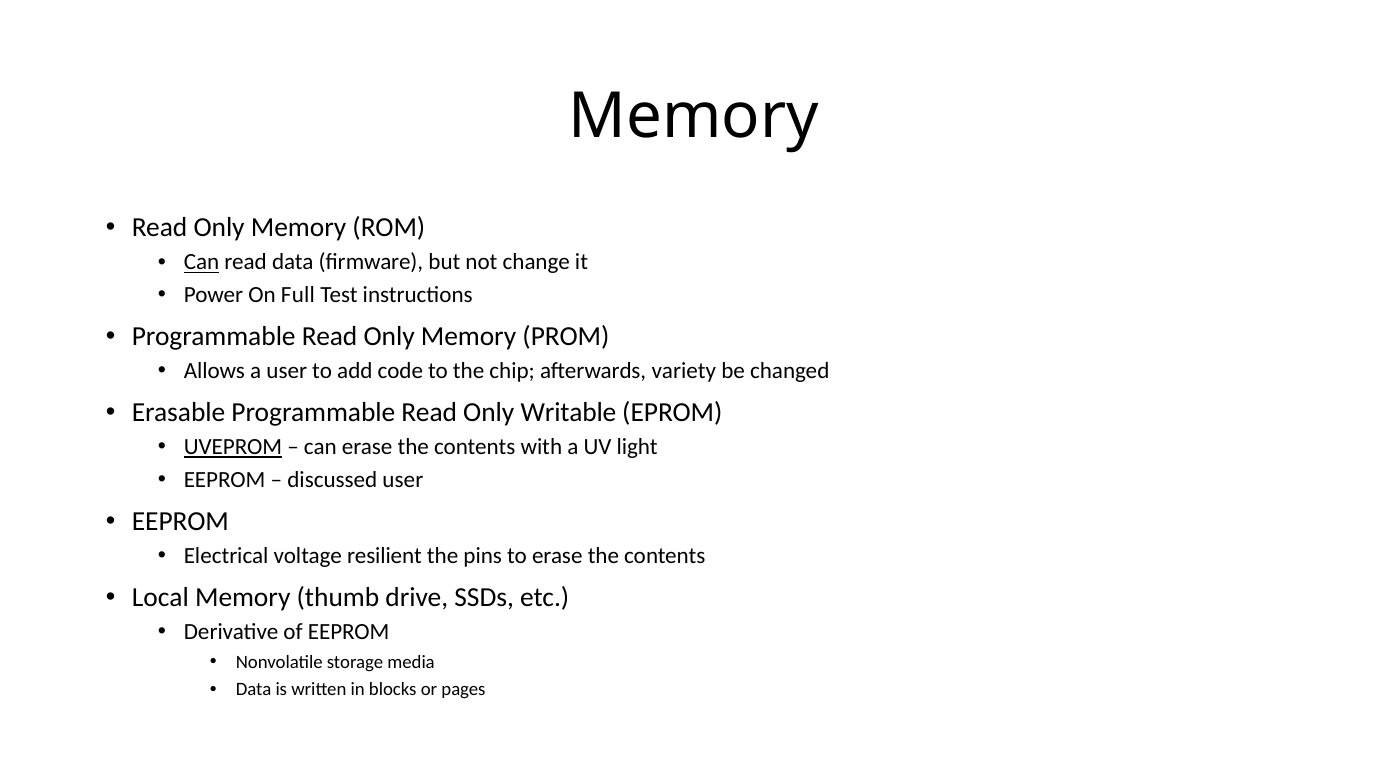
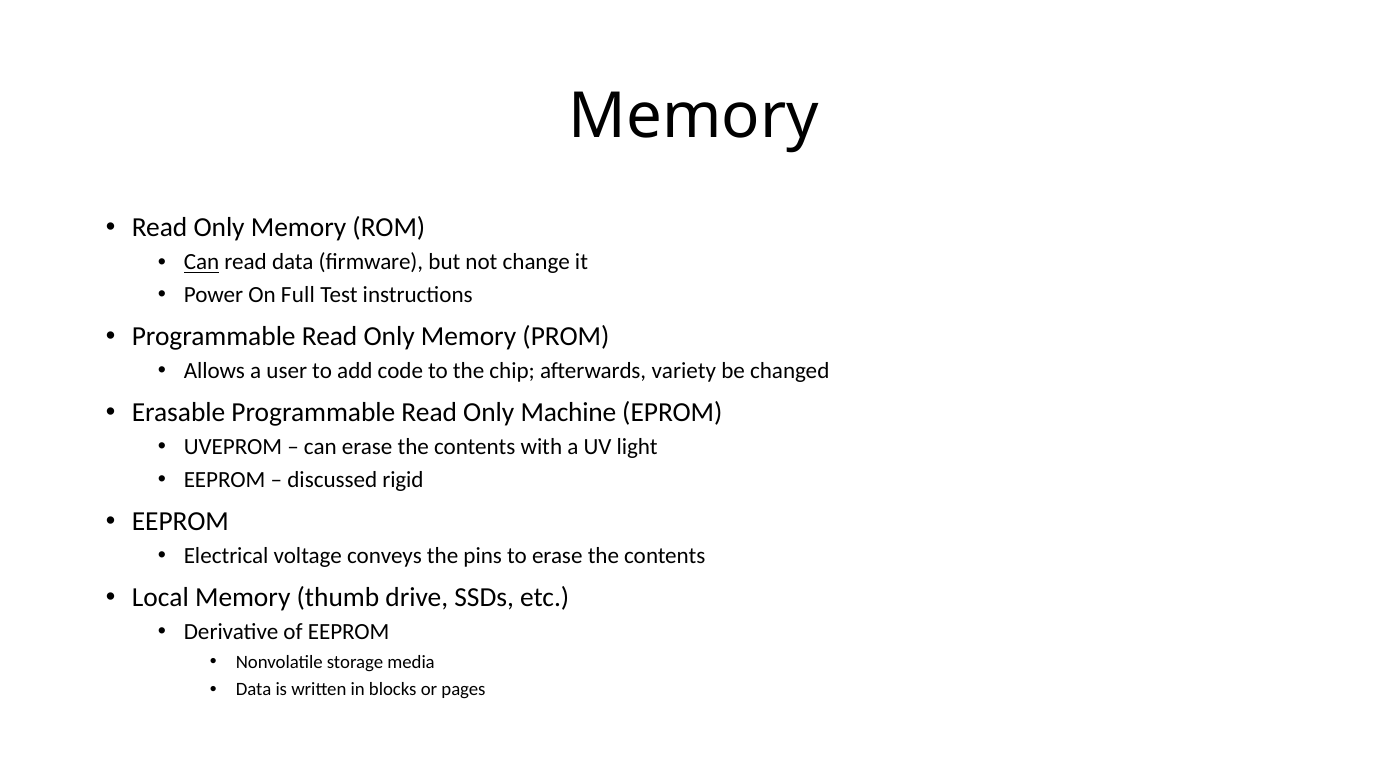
Writable: Writable -> Machine
UVEPROM underline: present -> none
discussed user: user -> rigid
resilient: resilient -> conveys
